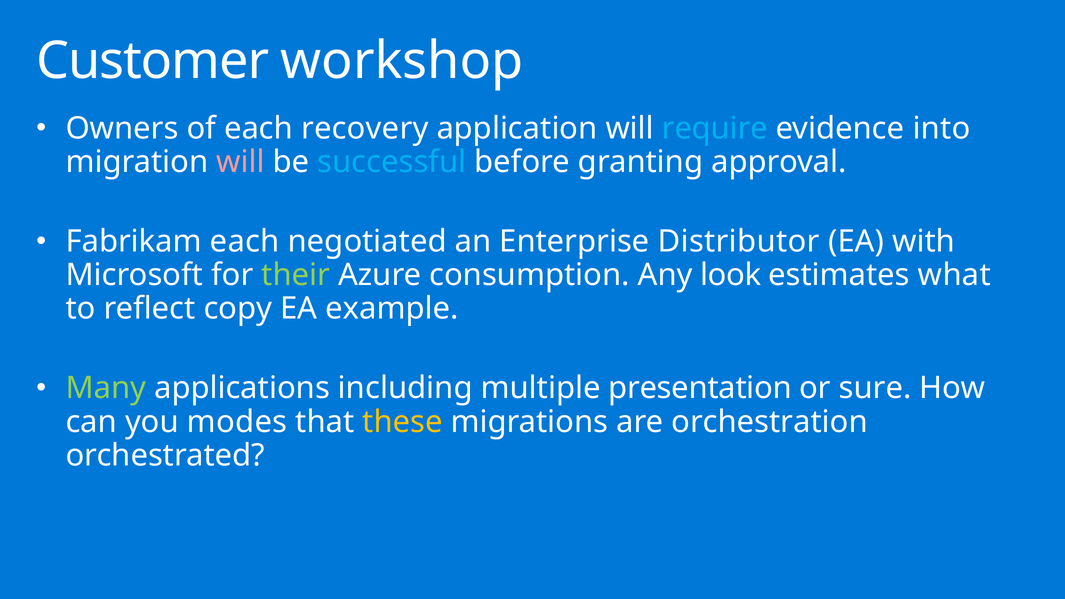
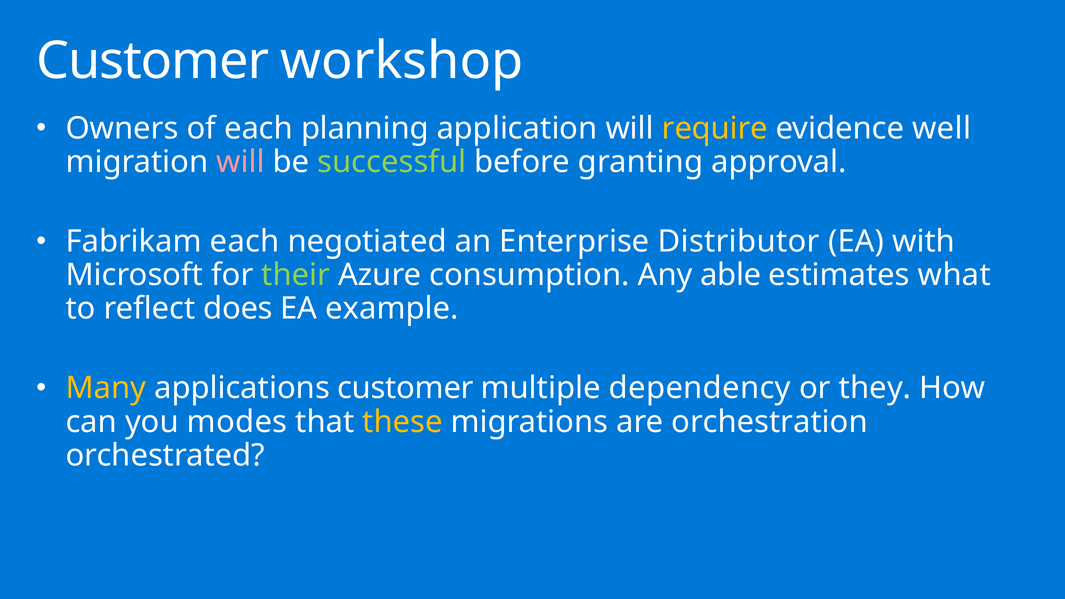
recovery: recovery -> planning
require colour: light blue -> yellow
into: into -> well
successful colour: light blue -> light green
look: look -> able
copy: copy -> does
Many colour: light green -> yellow
applications including: including -> customer
presentation: presentation -> dependency
sure: sure -> they
